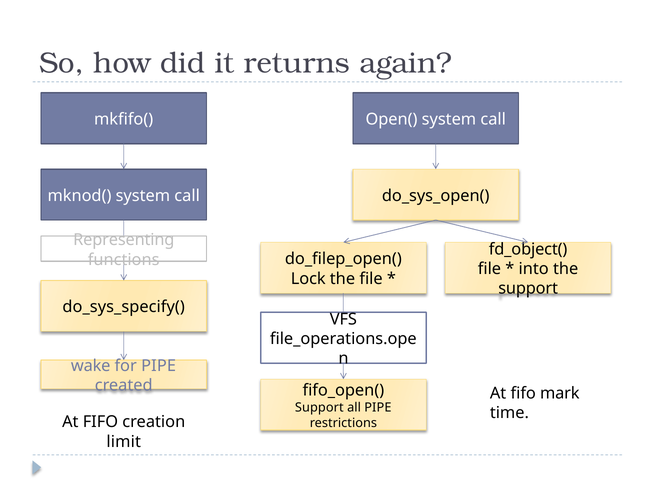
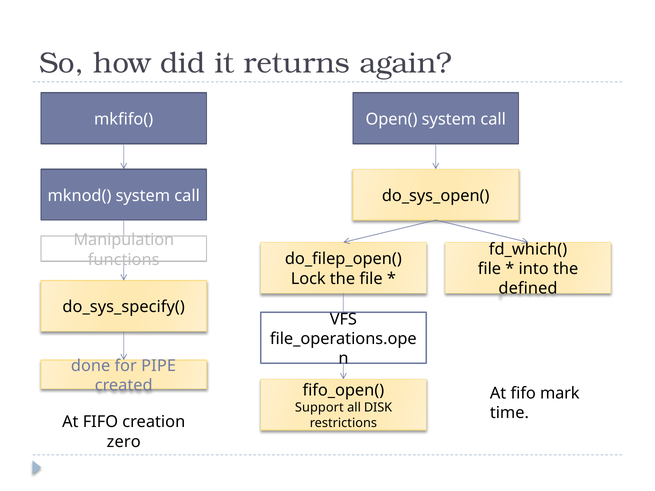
Representing: Representing -> Manipulation
fd_object(: fd_object( -> fd_which(
support at (528, 289): support -> defined
wake: wake -> done
all PIPE: PIPE -> DISK
limit: limit -> zero
